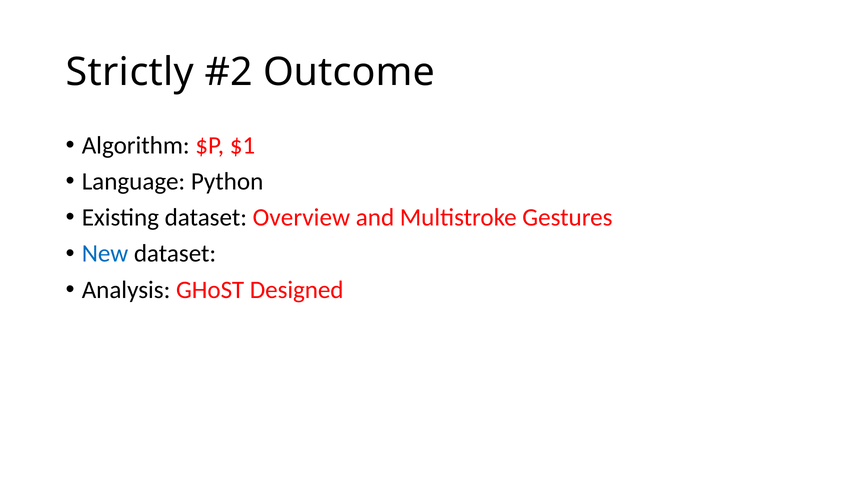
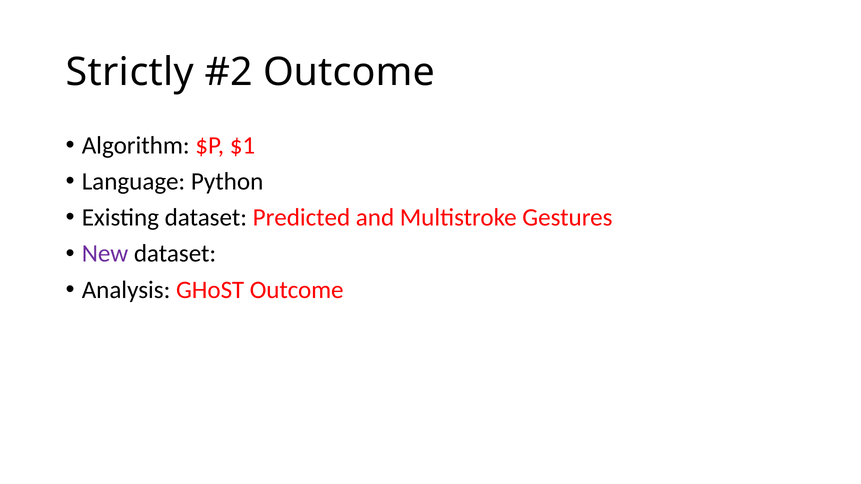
Overview: Overview -> Predicted
New colour: blue -> purple
GHoST Designed: Designed -> Outcome
